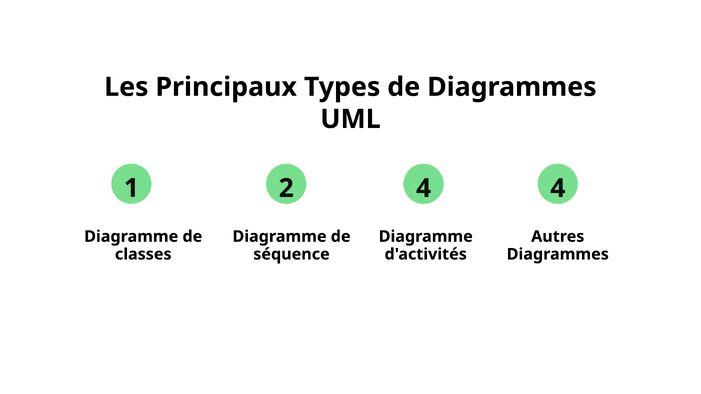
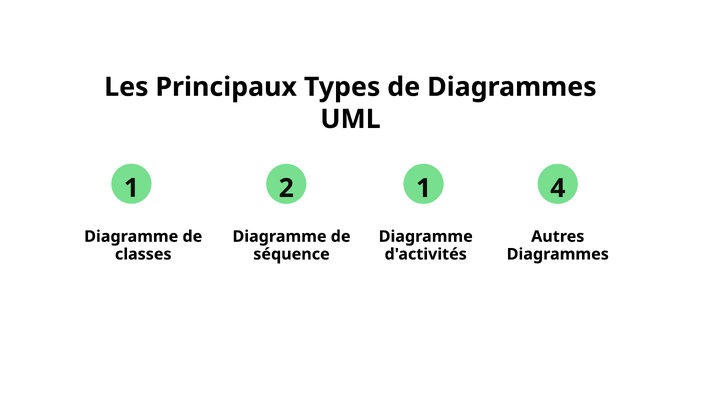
2 4: 4 -> 1
